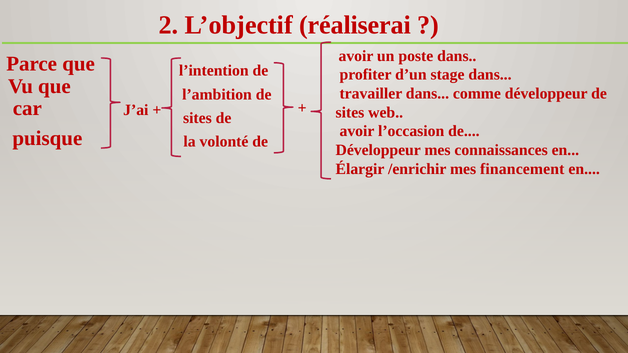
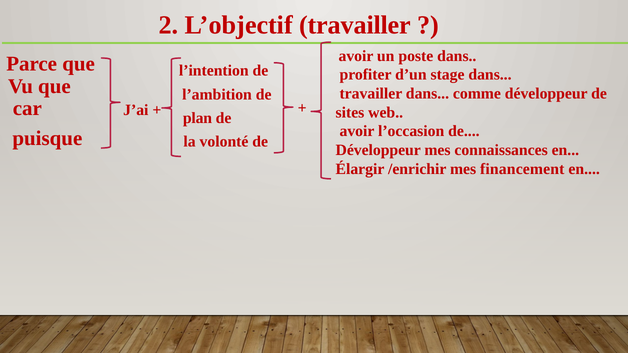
L’objectif réaliserai: réaliserai -> travailler
sites at (197, 118): sites -> plan
